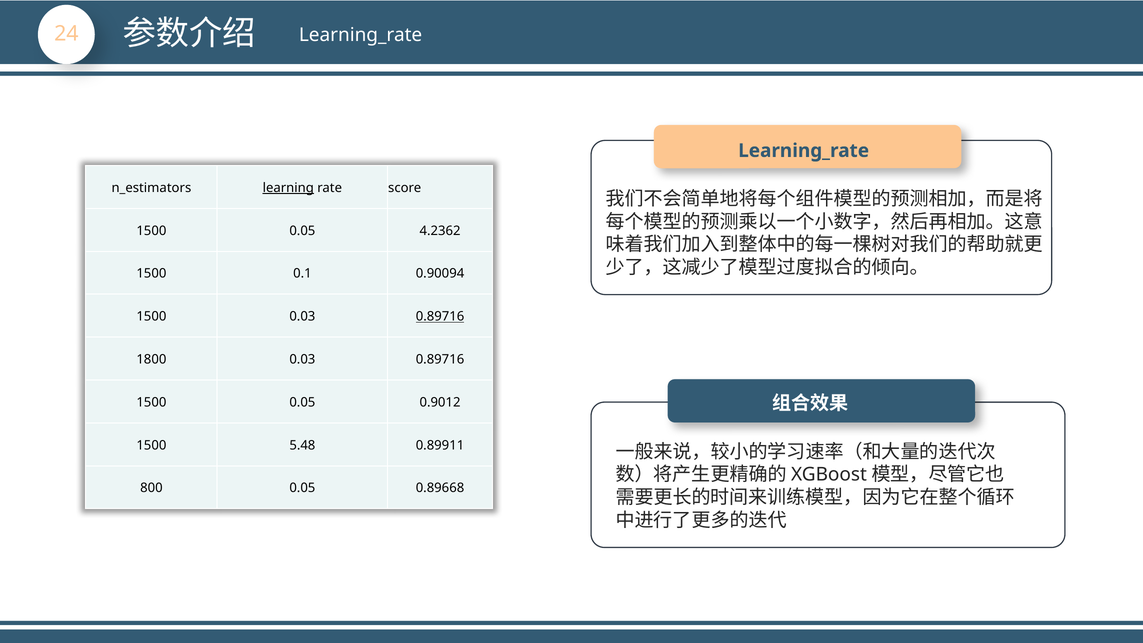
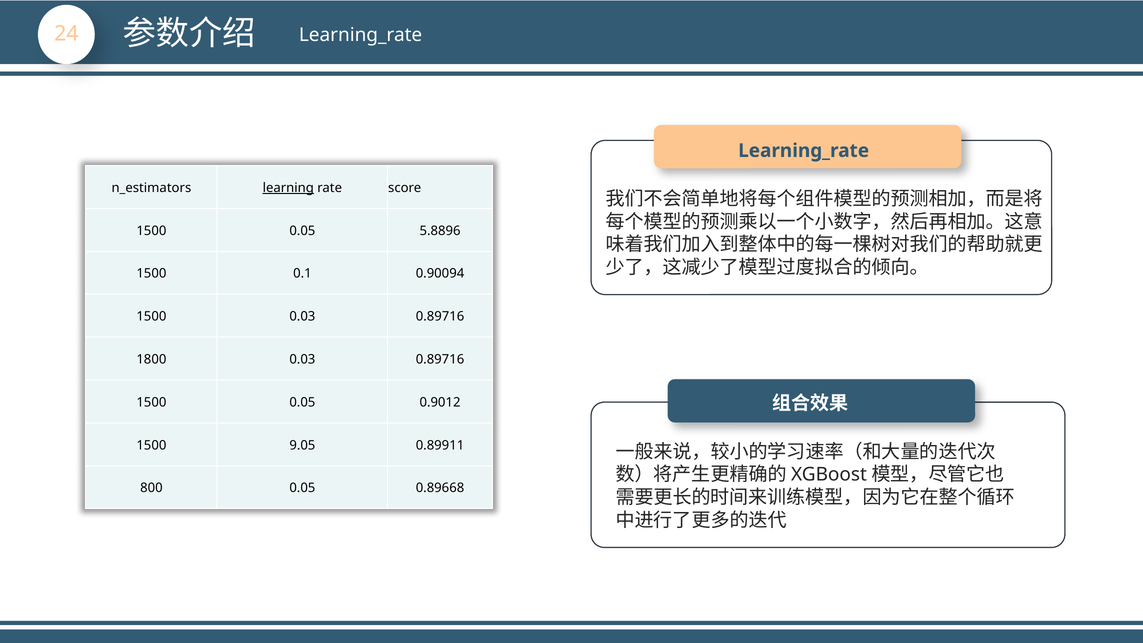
4.2362: 4.2362 -> 5.8896
0.89716 at (440, 317) underline: present -> none
5.48: 5.48 -> 9.05
